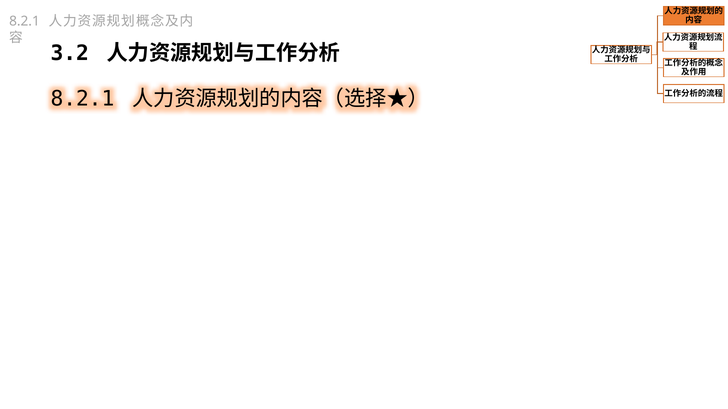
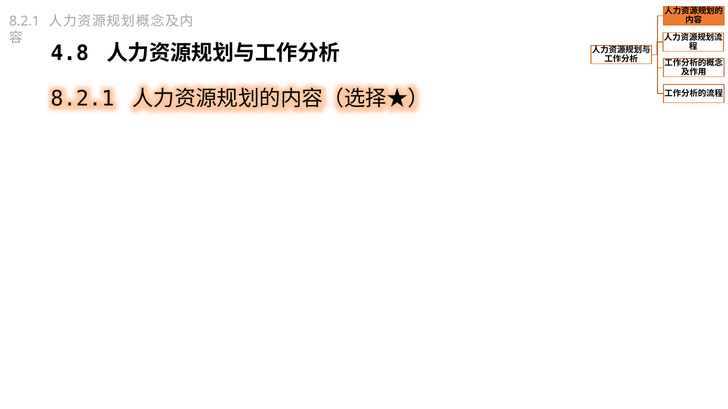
3.2: 3.2 -> 4.8
